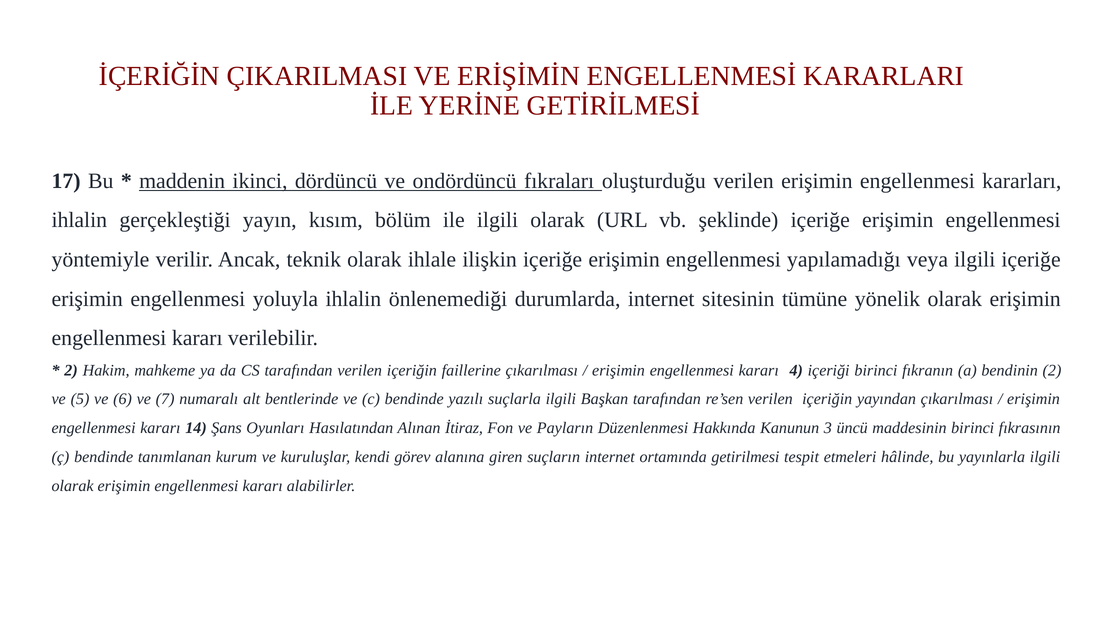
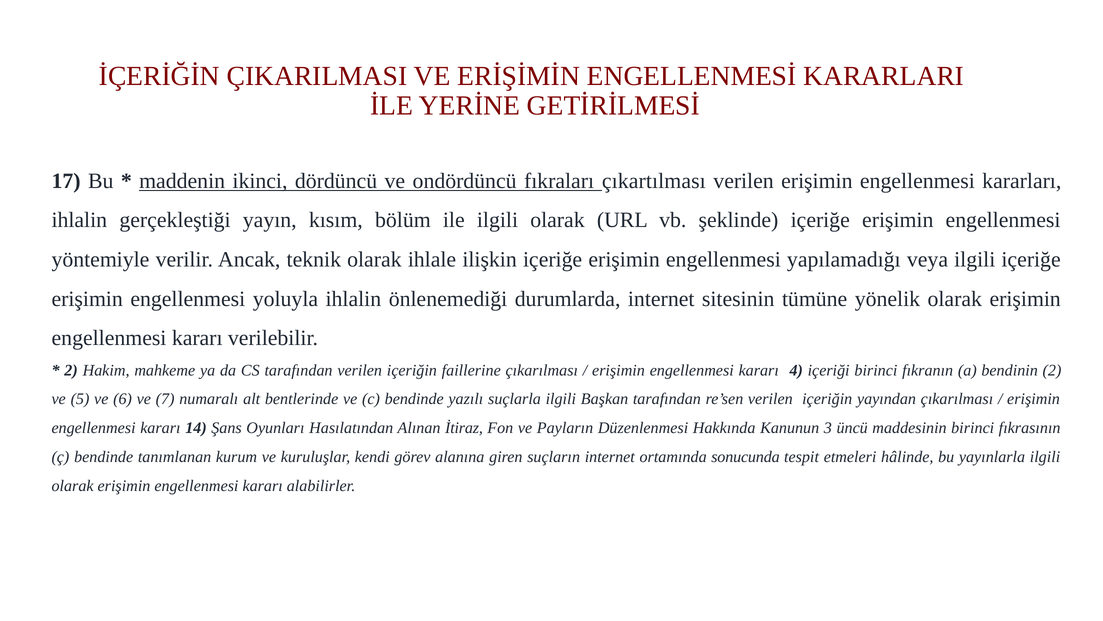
oluşturduğu: oluşturduğu -> çıkartılması
getirilmesi: getirilmesi -> sonucunda
